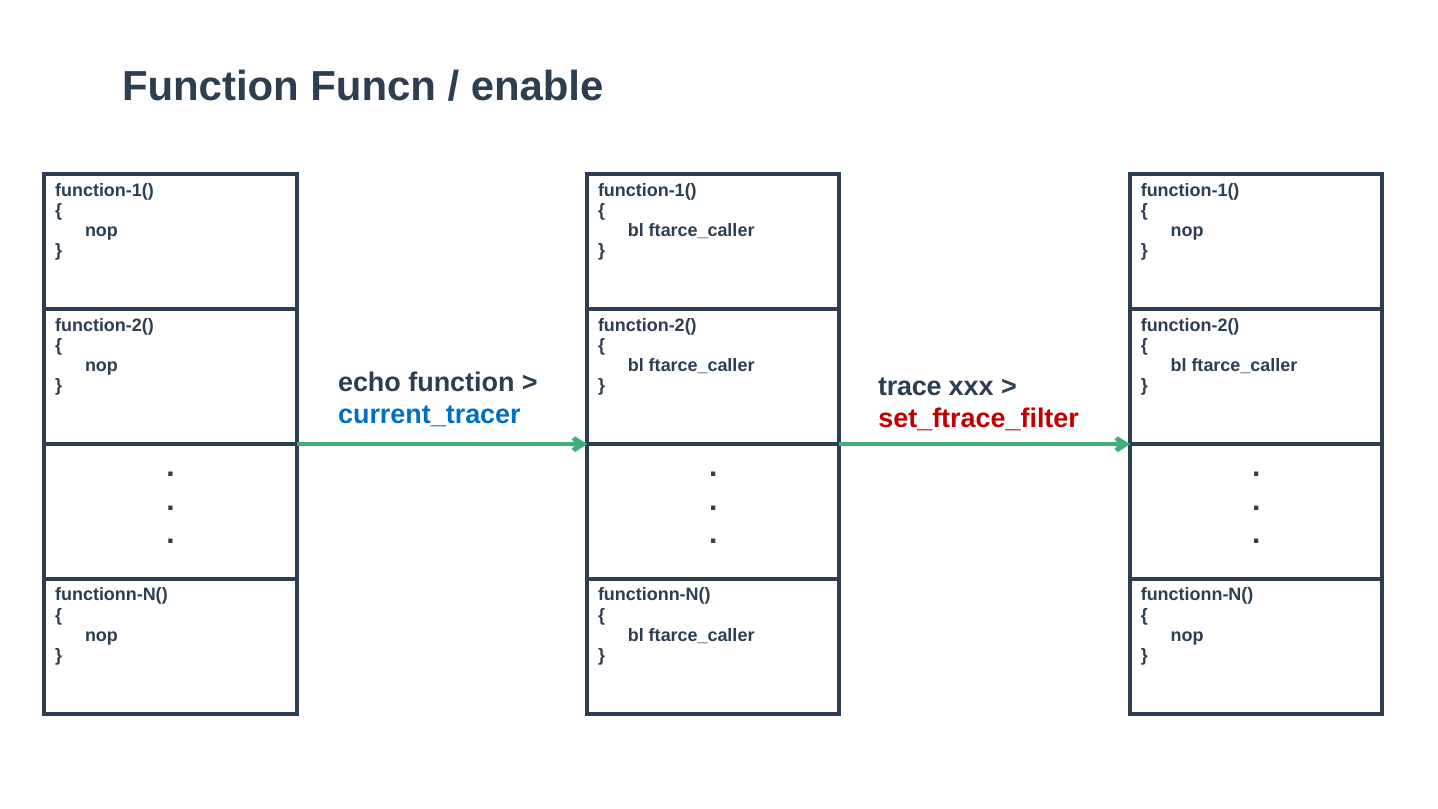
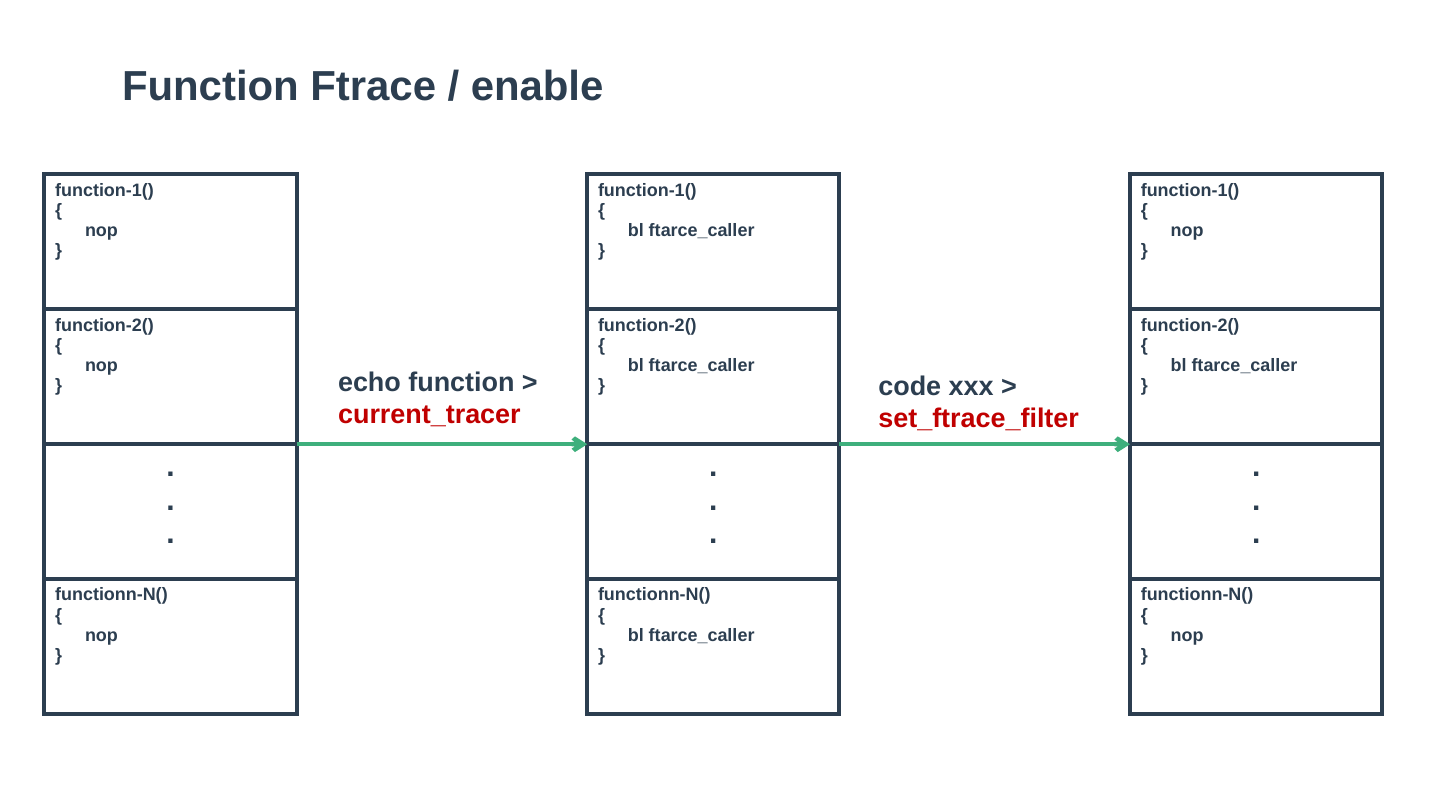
Funcn: Funcn -> Ftrace
trace: trace -> code
current_tracer colour: blue -> red
